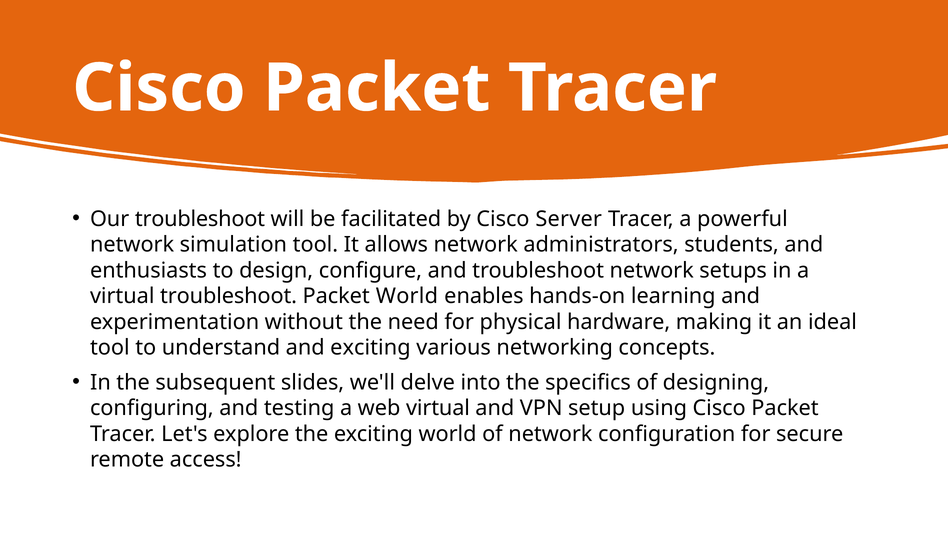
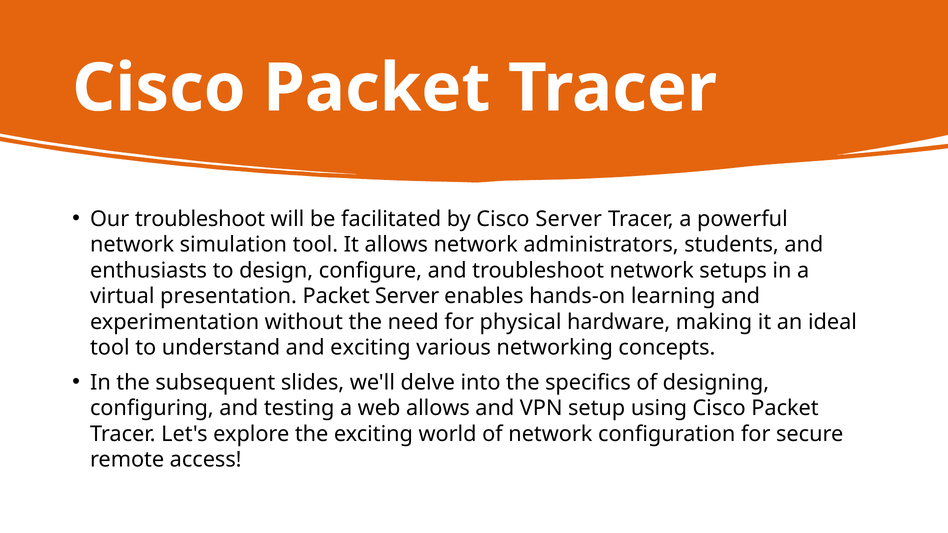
virtual troubleshoot: troubleshoot -> presentation
Packet World: World -> Server
web virtual: virtual -> allows
